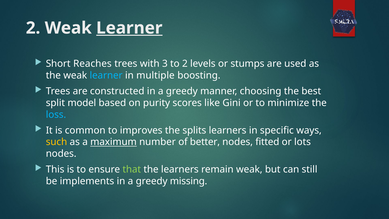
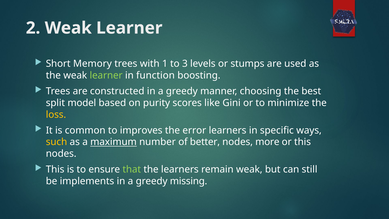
Learner at (129, 28) underline: present -> none
Reaches: Reaches -> Memory
3: 3 -> 1
to 2: 2 -> 3
learner at (106, 75) colour: light blue -> light green
multiple: multiple -> function
loss colour: light blue -> yellow
splits: splits -> error
fitted: fitted -> more
or lots: lots -> this
